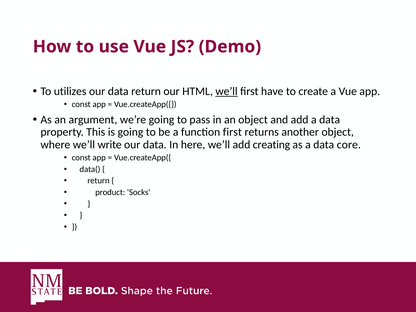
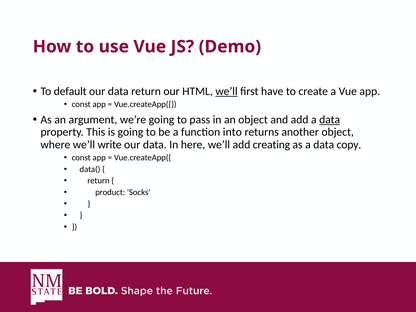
utilizes: utilizes -> default
data at (330, 120) underline: none -> present
function first: first -> into
core: core -> copy
